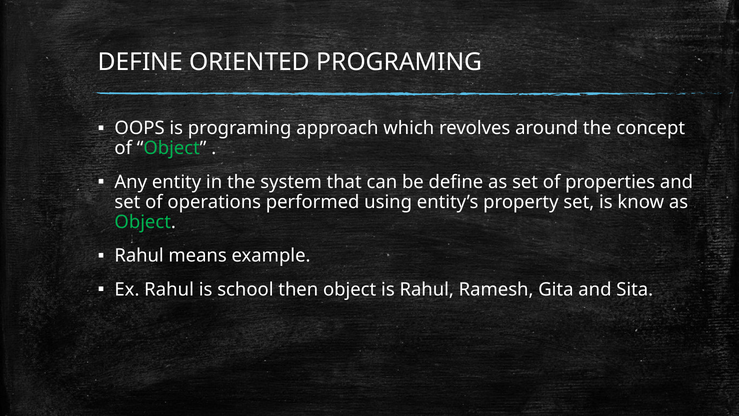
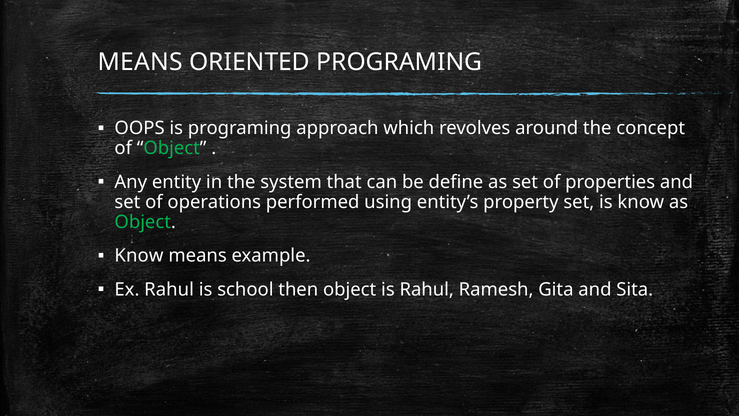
DEFINE at (140, 62): DEFINE -> MEANS
Rahul at (139, 256): Rahul -> Know
